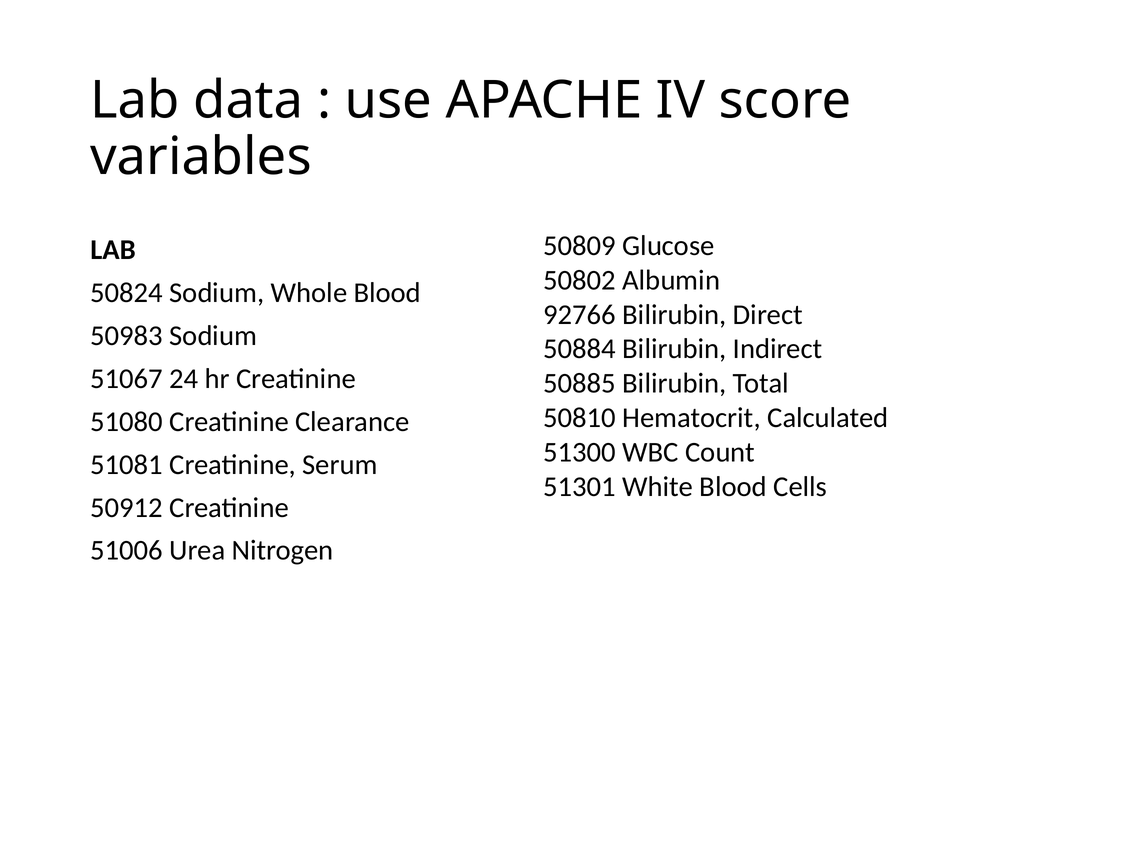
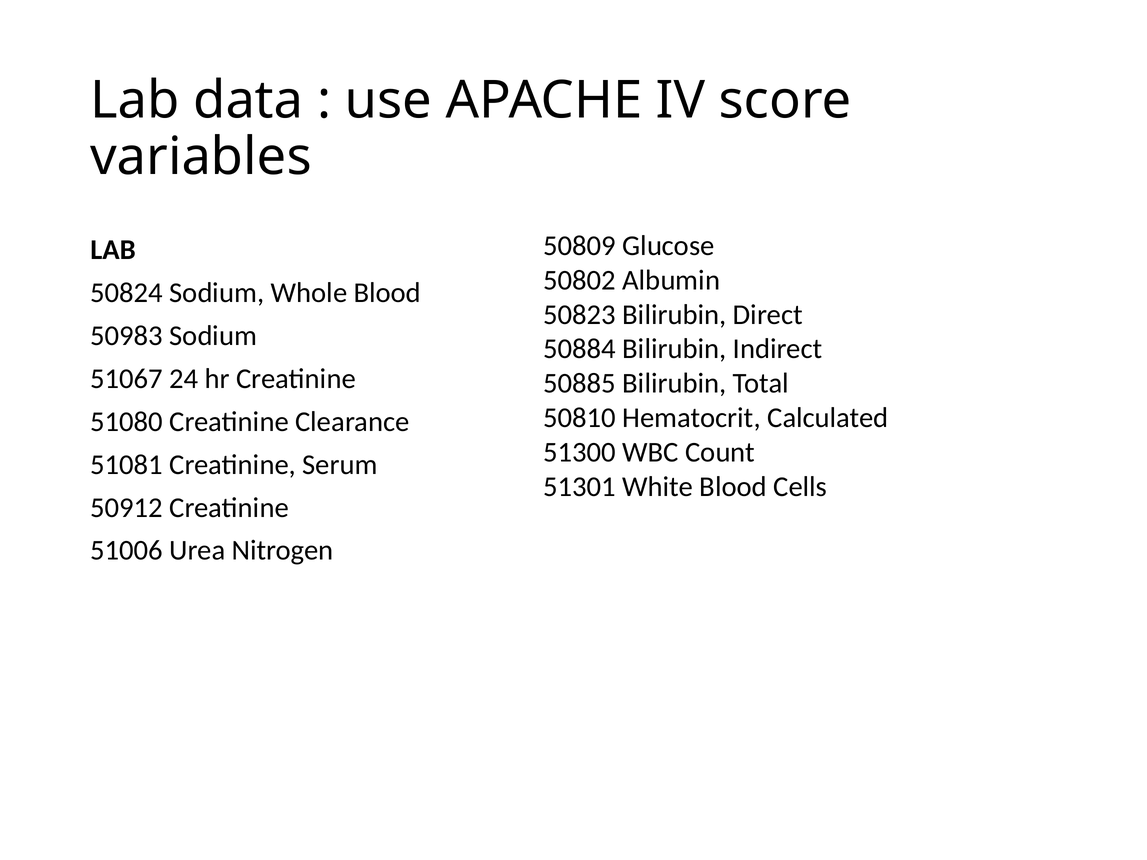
92766: 92766 -> 50823
